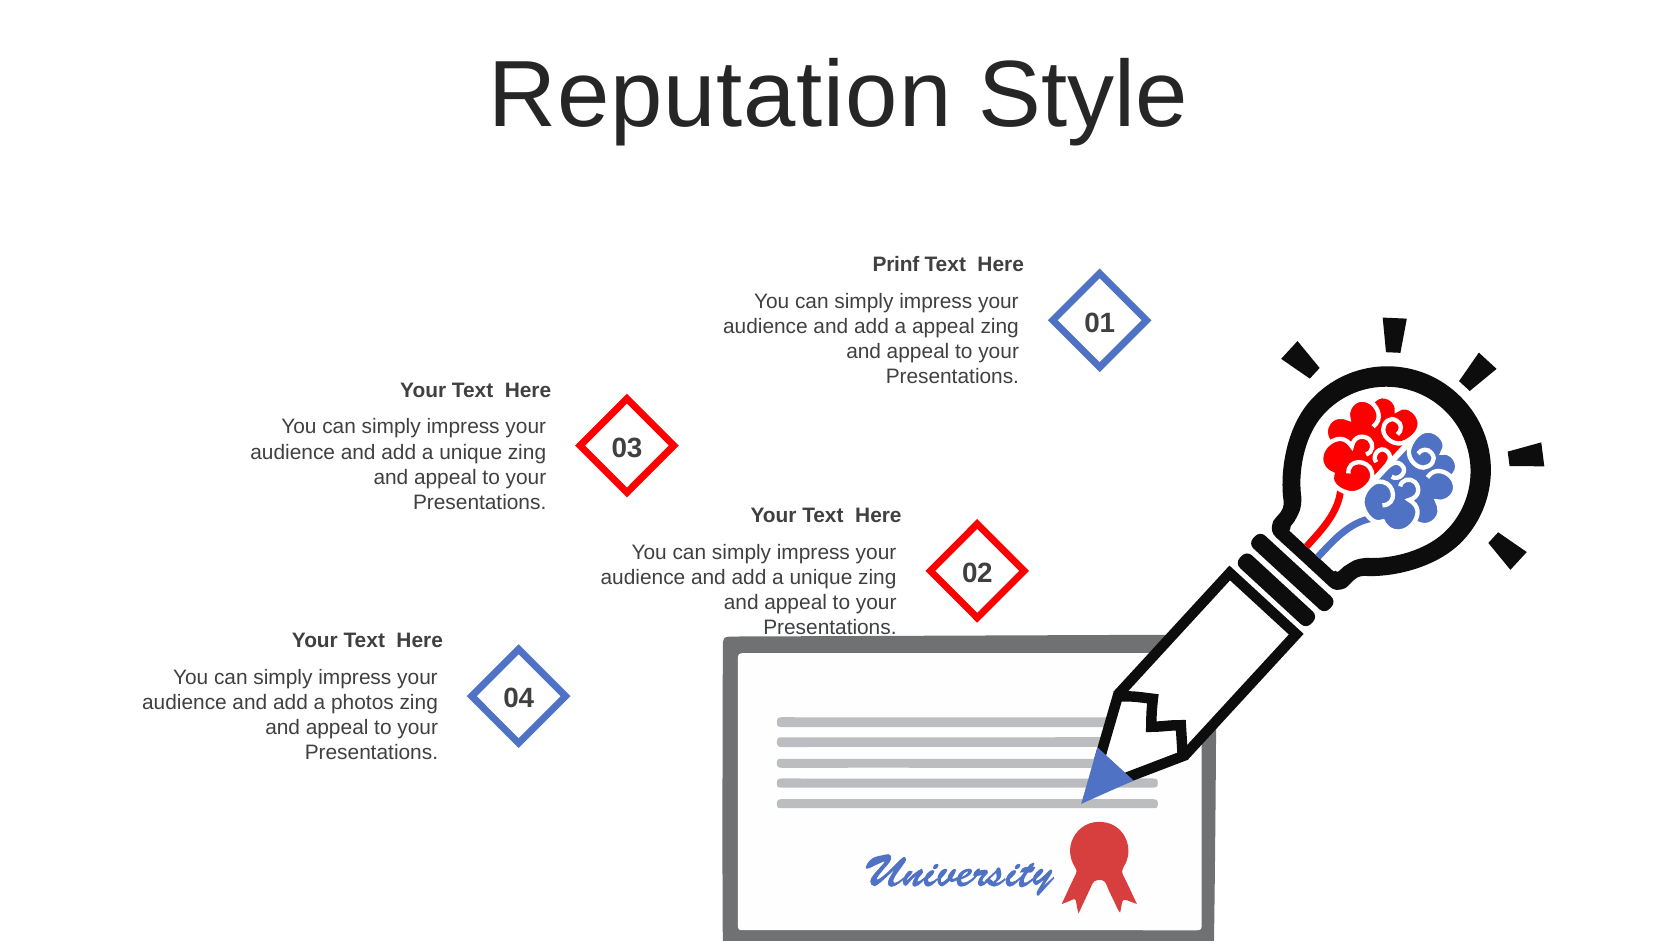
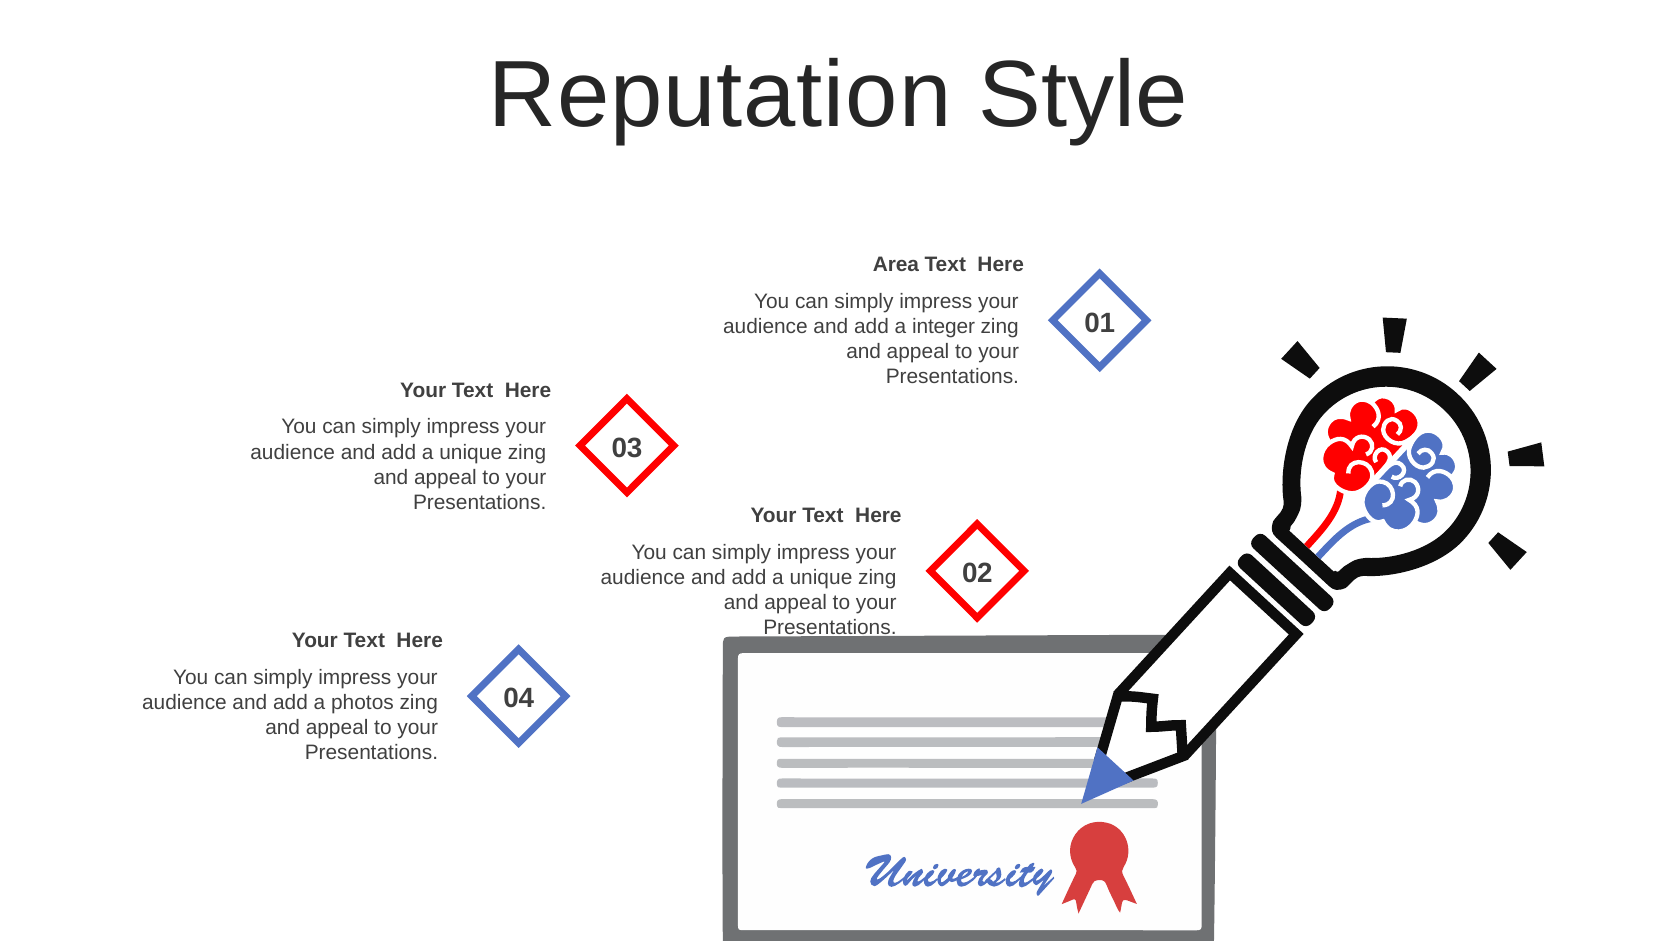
Prinf: Prinf -> Area
a appeal: appeal -> integer
